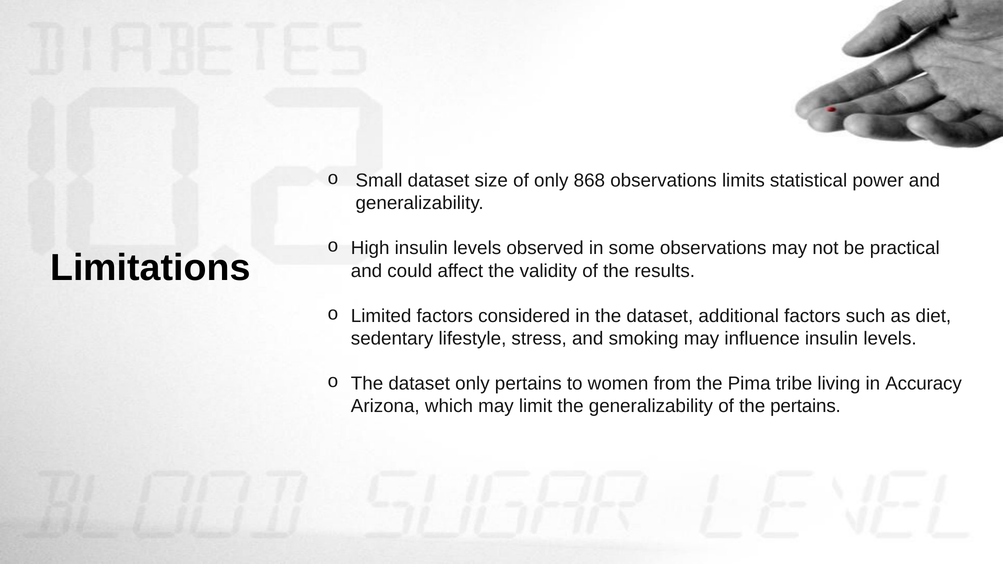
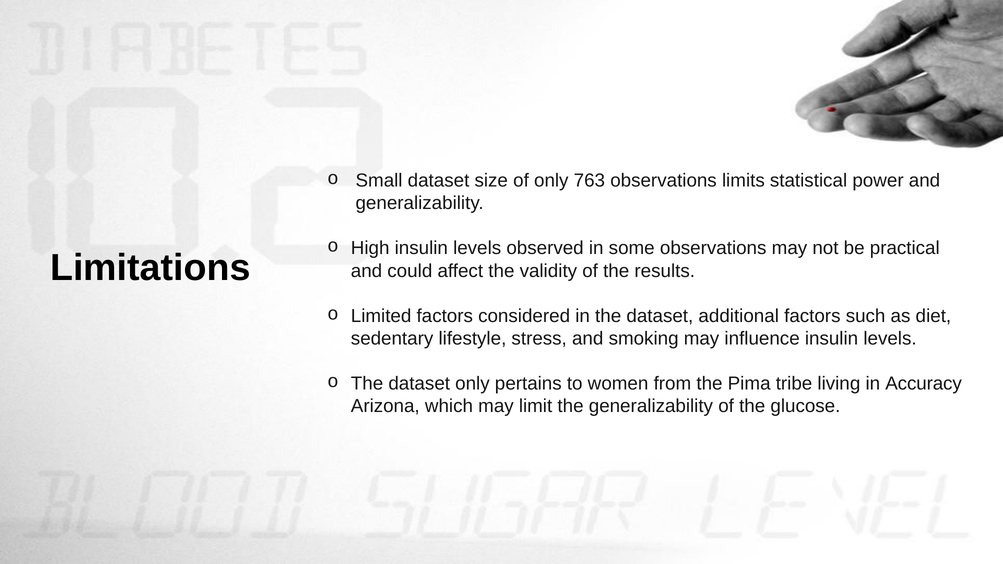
868: 868 -> 763
the pertains: pertains -> glucose
